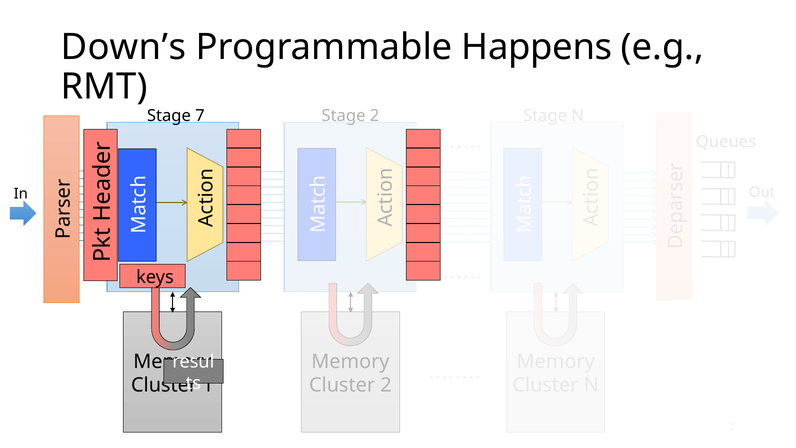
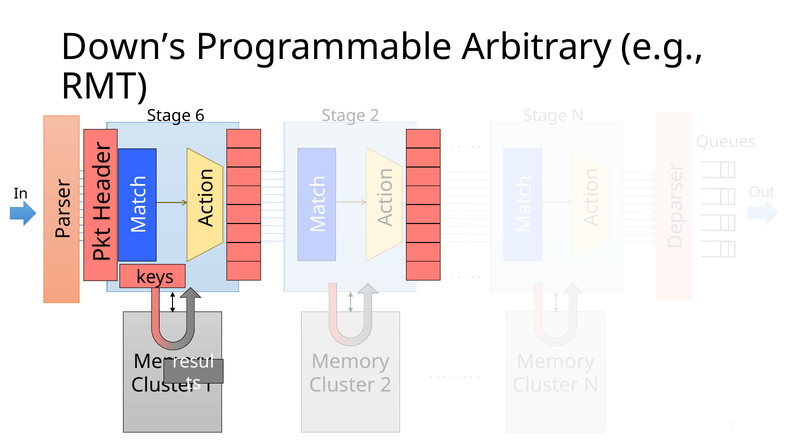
Happens: Happens -> Arbitrary
7: 7 -> 6
